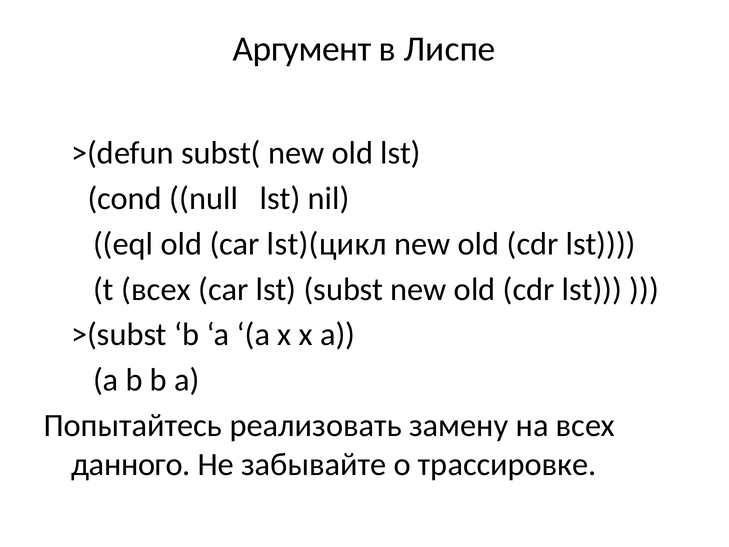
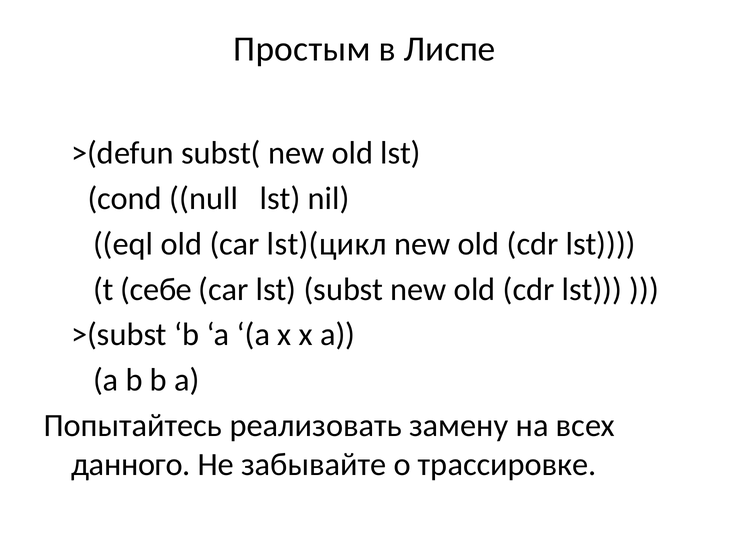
Аргумент: Аргумент -> Простым
t всех: всех -> себе
